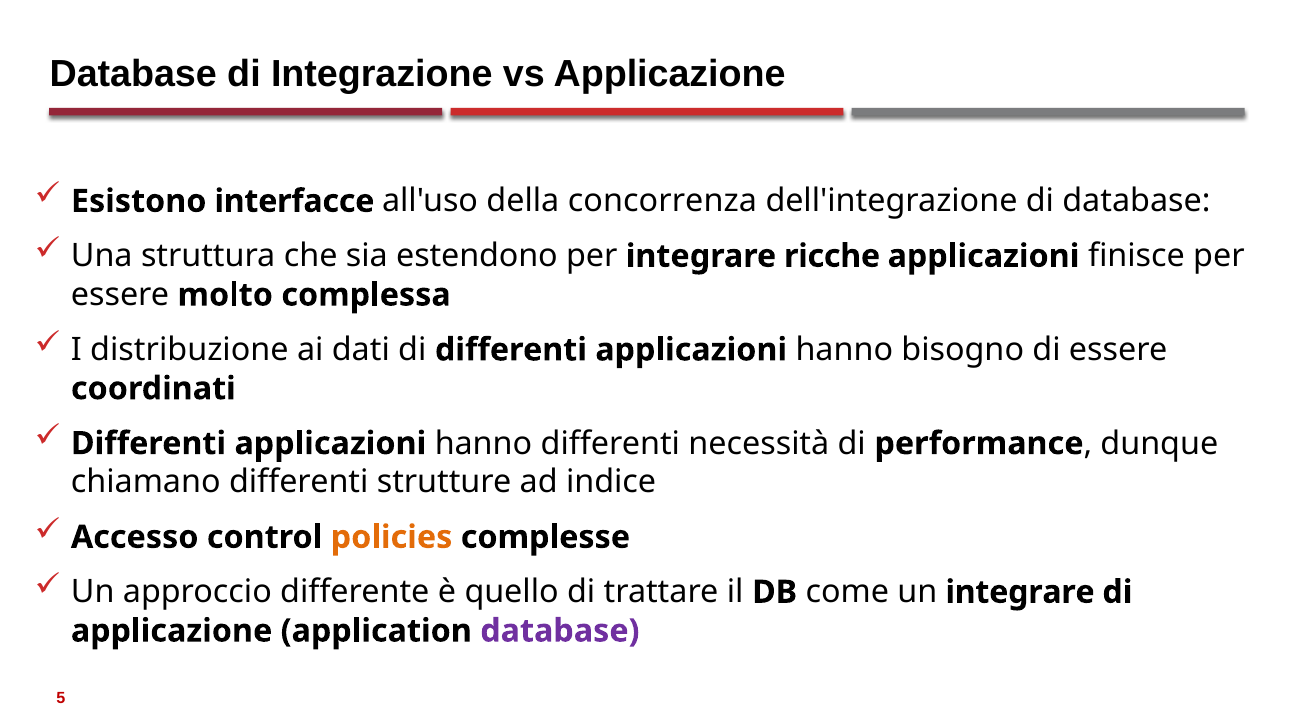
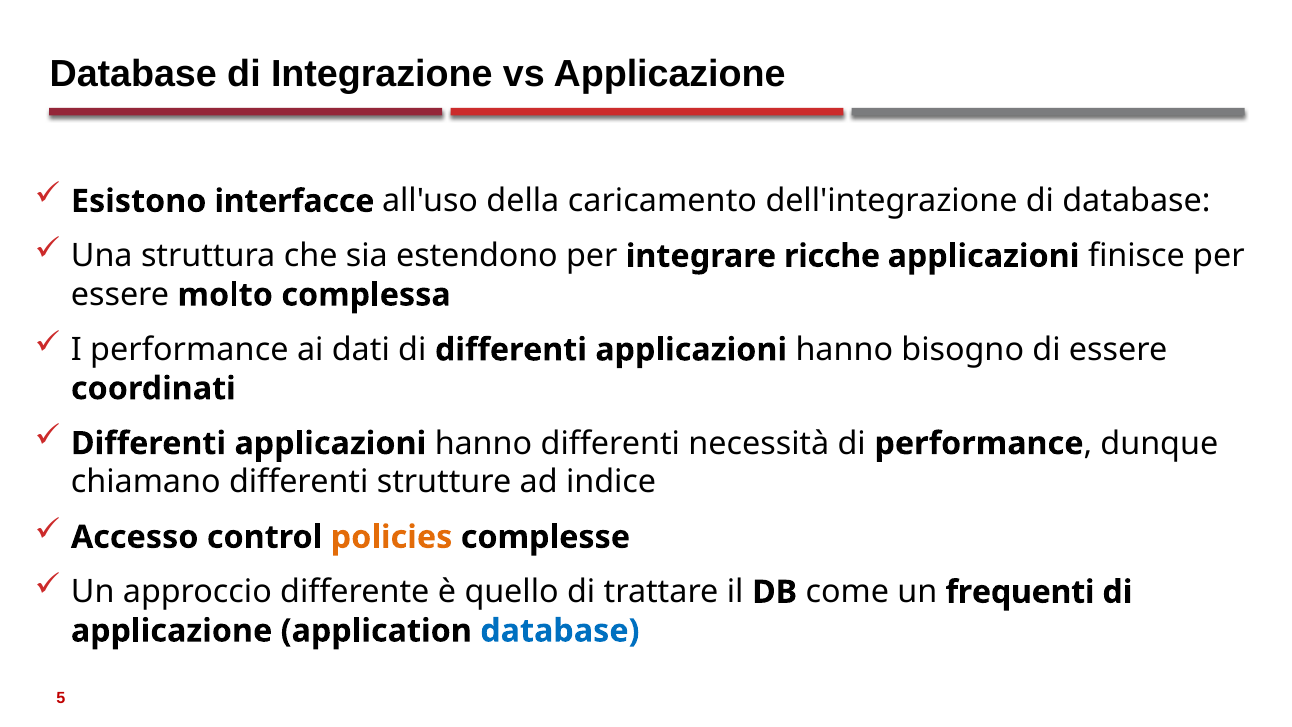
concorrenza: concorrenza -> caricamento
I distribuzione: distribuzione -> performance
un integrare: integrare -> frequenti
database at (560, 631) colour: purple -> blue
